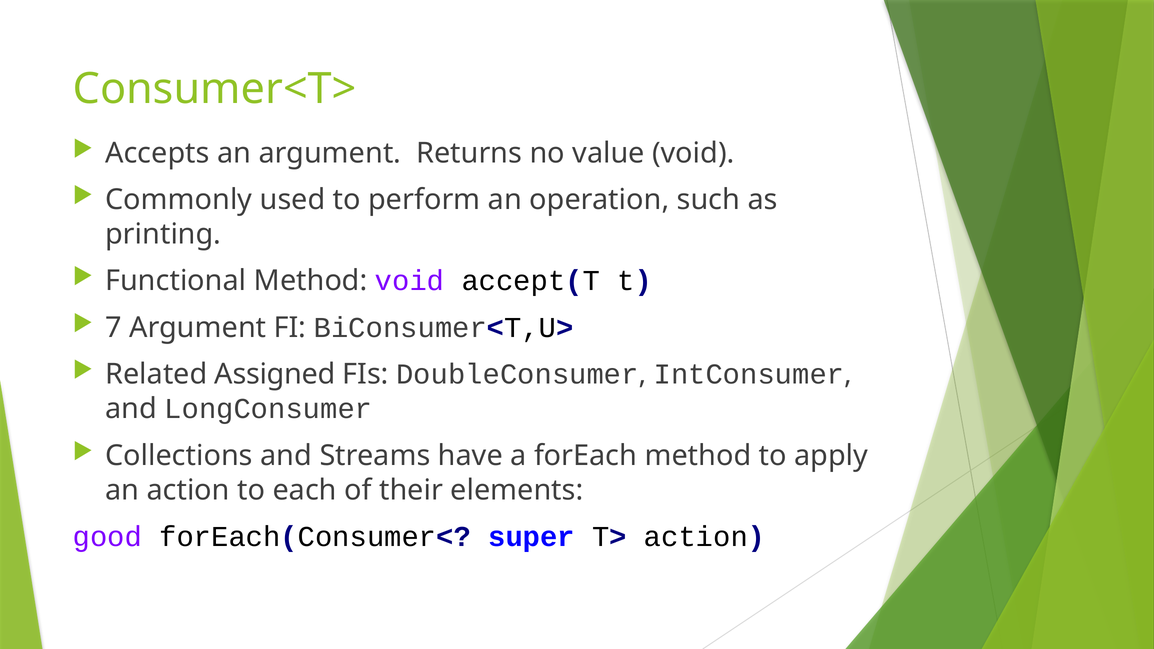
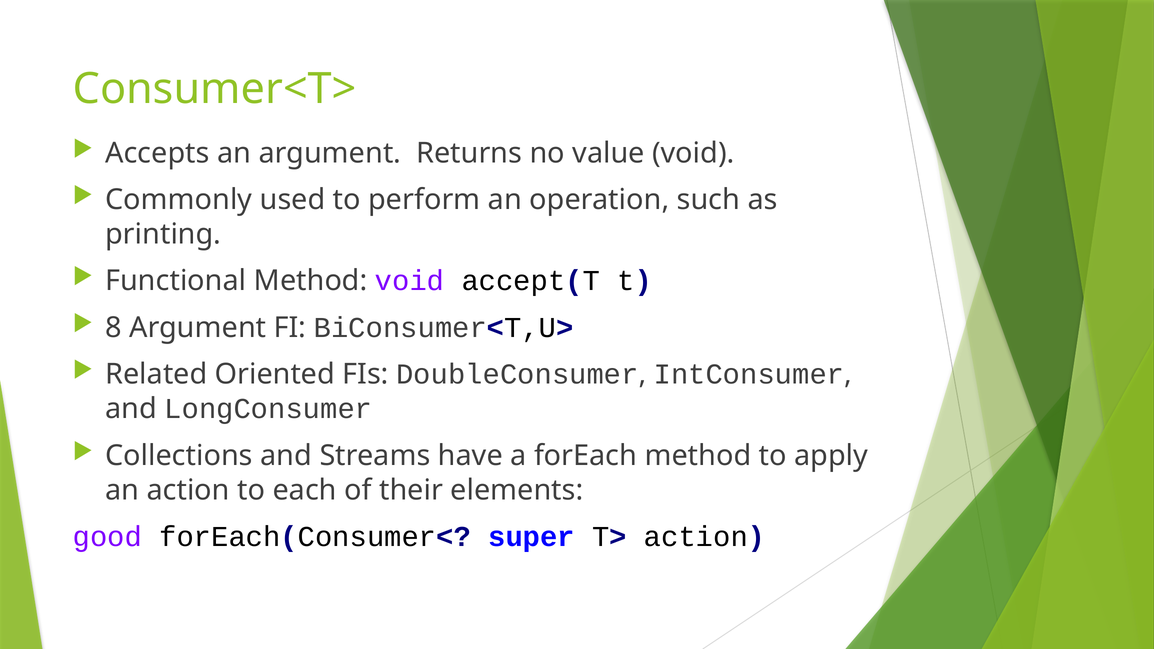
7: 7 -> 8
Assigned: Assigned -> Oriented
